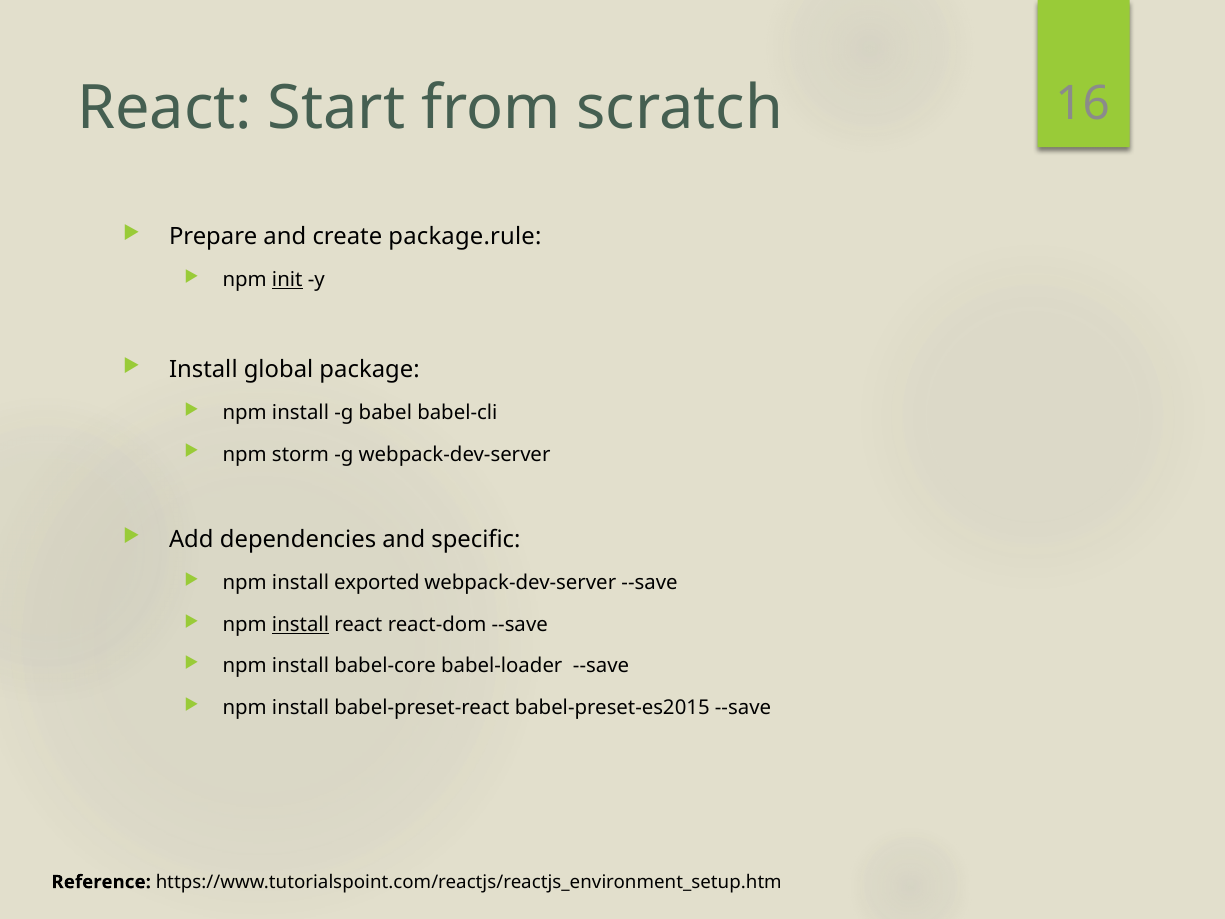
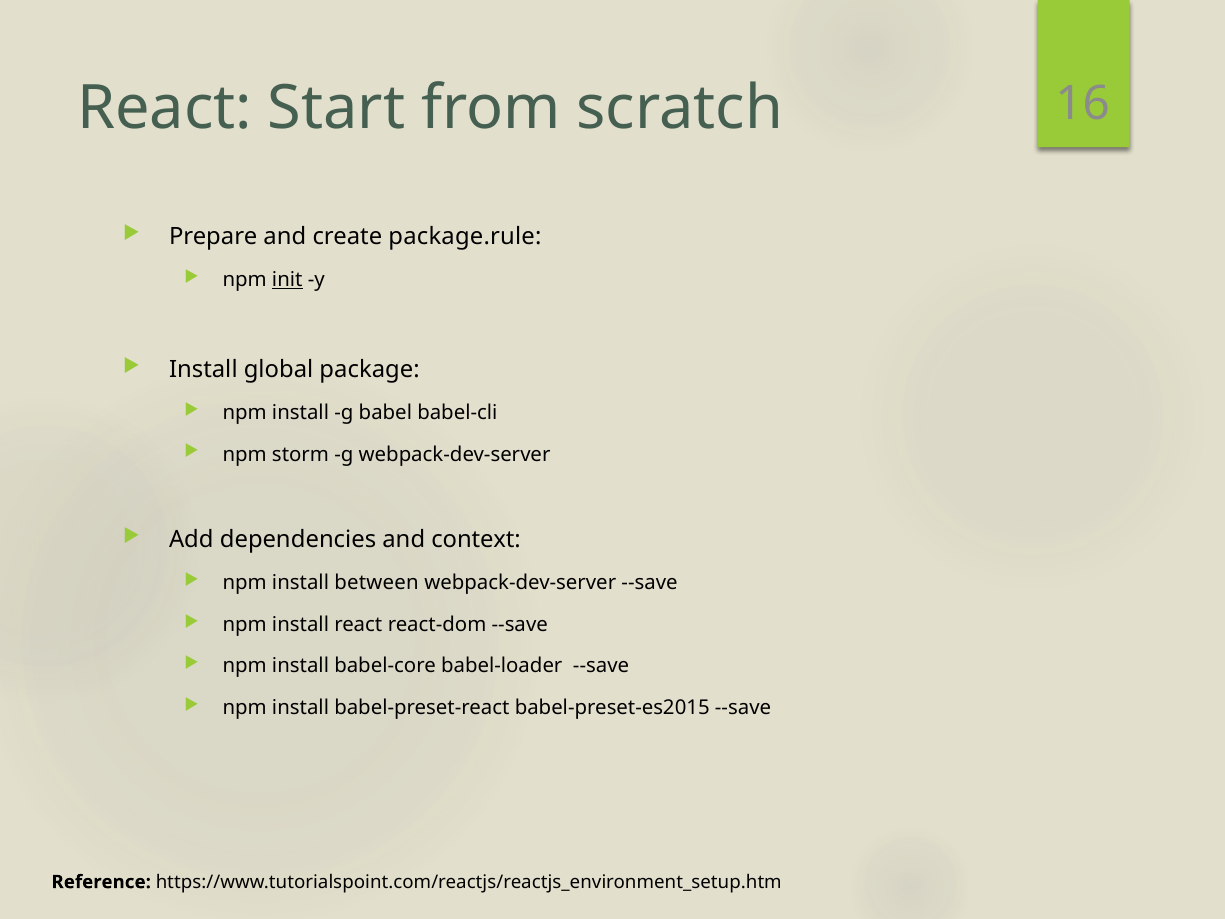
specific: specific -> context
exported: exported -> between
install at (300, 624) underline: present -> none
